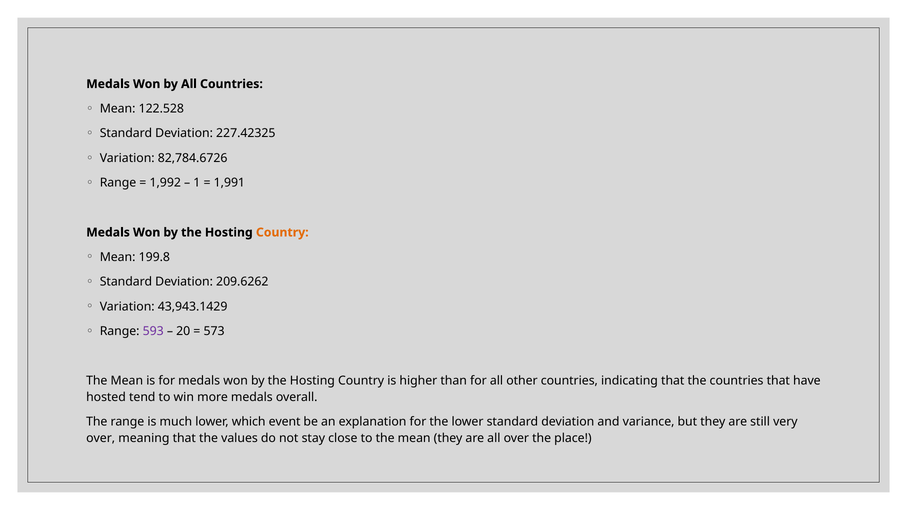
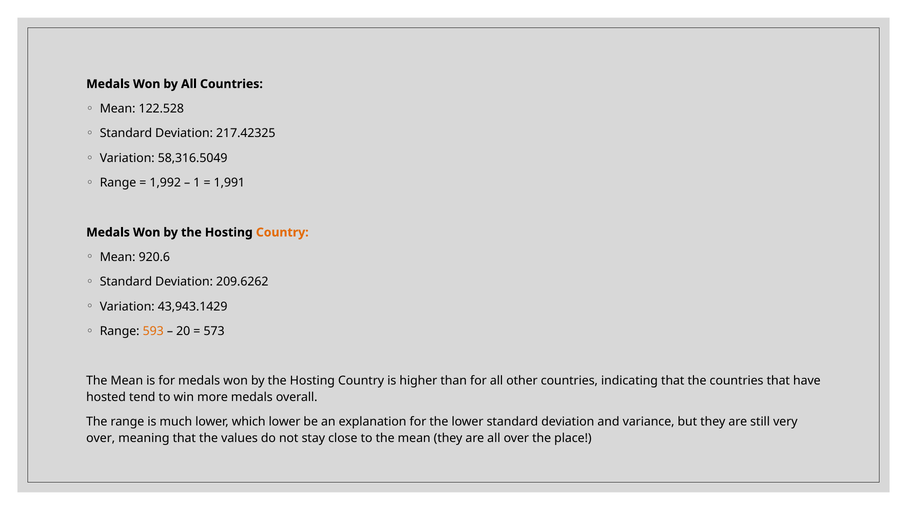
227.42325: 227.42325 -> 217.42325
82,784.6726: 82,784.6726 -> 58,316.5049
199.8: 199.8 -> 920.6
593 colour: purple -> orange
which event: event -> lower
